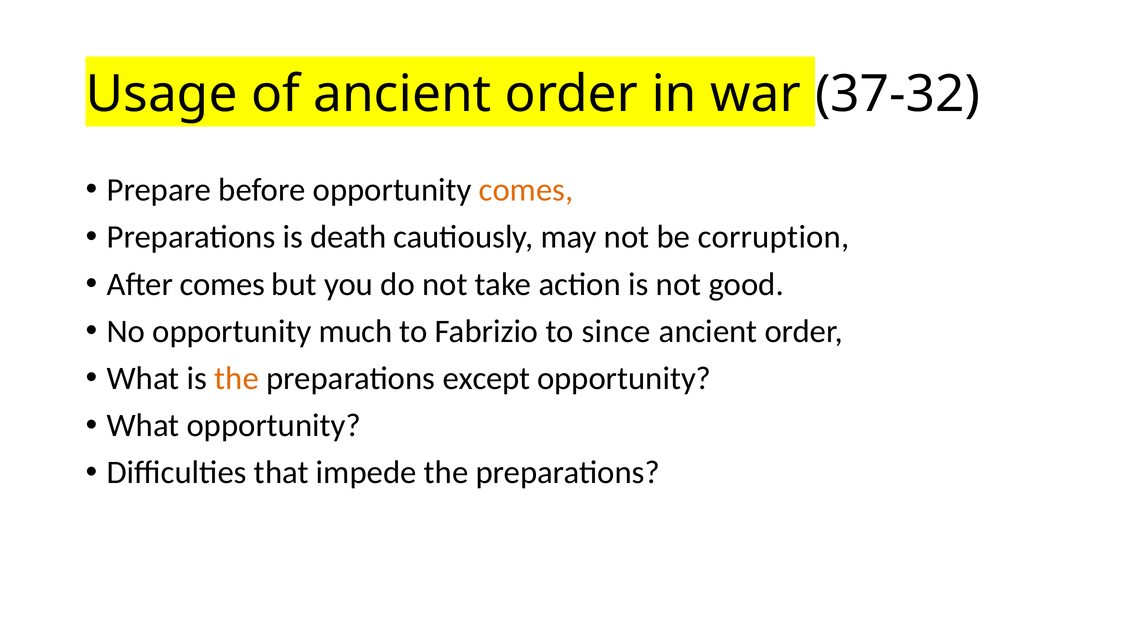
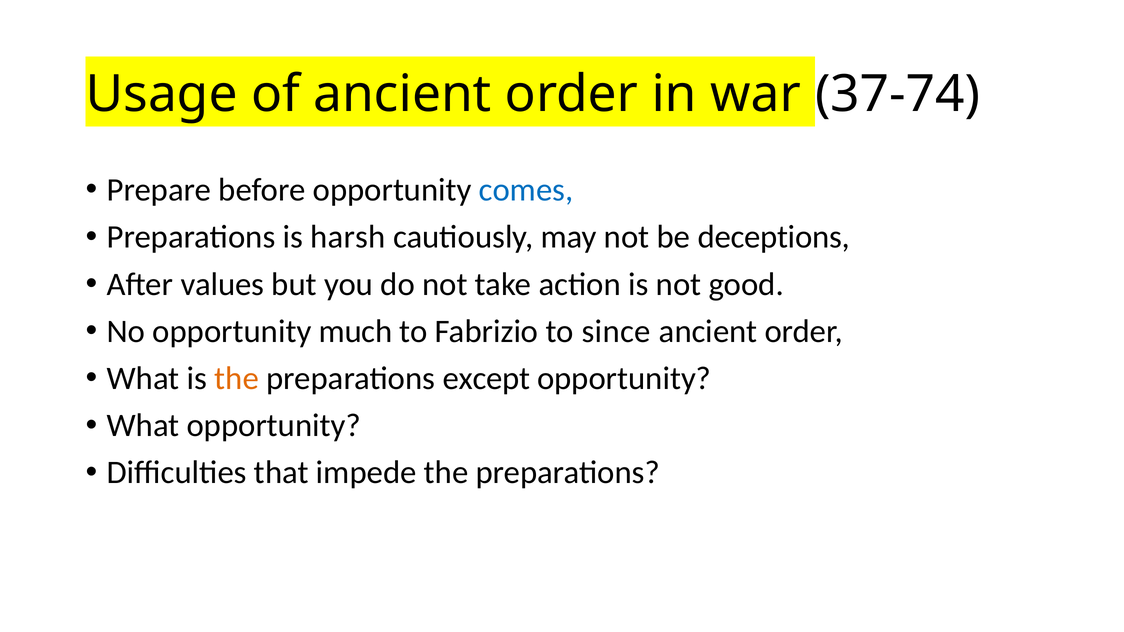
37-32: 37-32 -> 37-74
comes at (526, 190) colour: orange -> blue
death: death -> harsh
corruption: corruption -> deceptions
After comes: comes -> values
